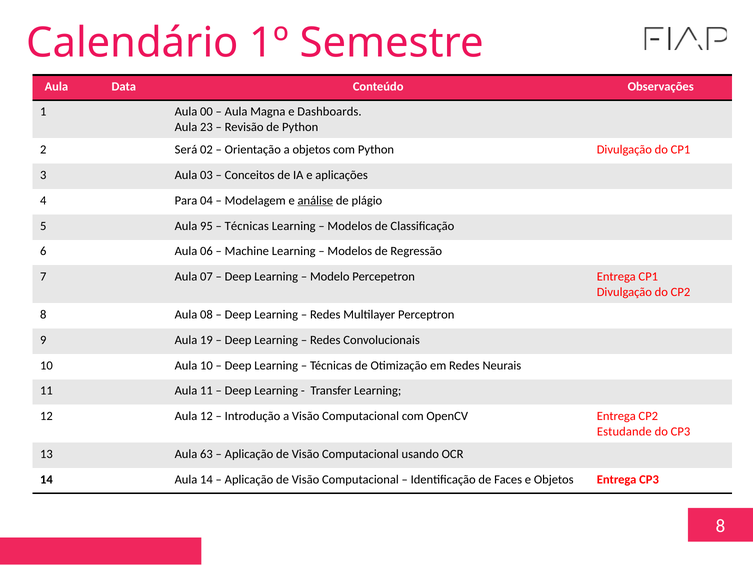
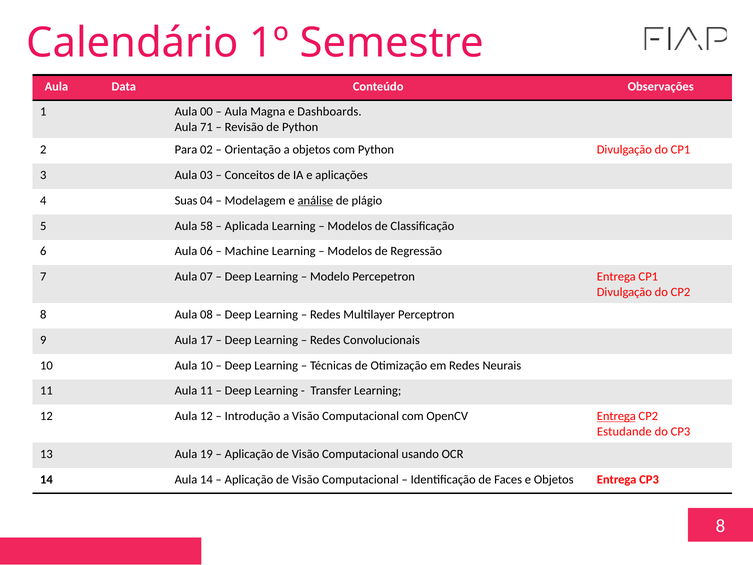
23: 23 -> 71
Será: Será -> Para
Para: Para -> Suas
95: 95 -> 58
Técnicas at (247, 226): Técnicas -> Aplicada
19: 19 -> 17
Entrega at (616, 416) underline: none -> present
63: 63 -> 19
